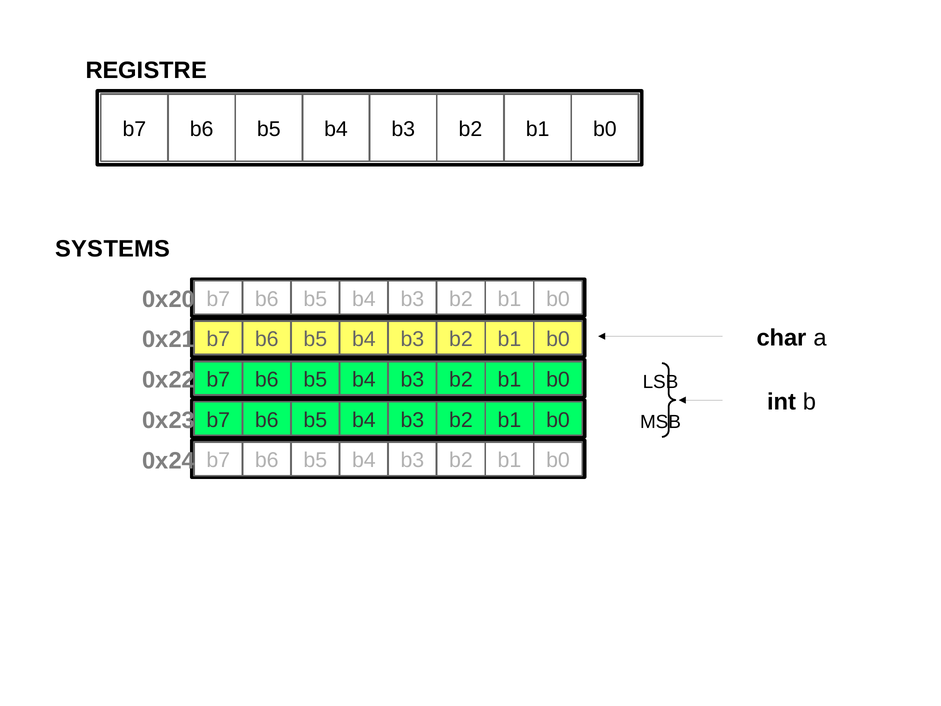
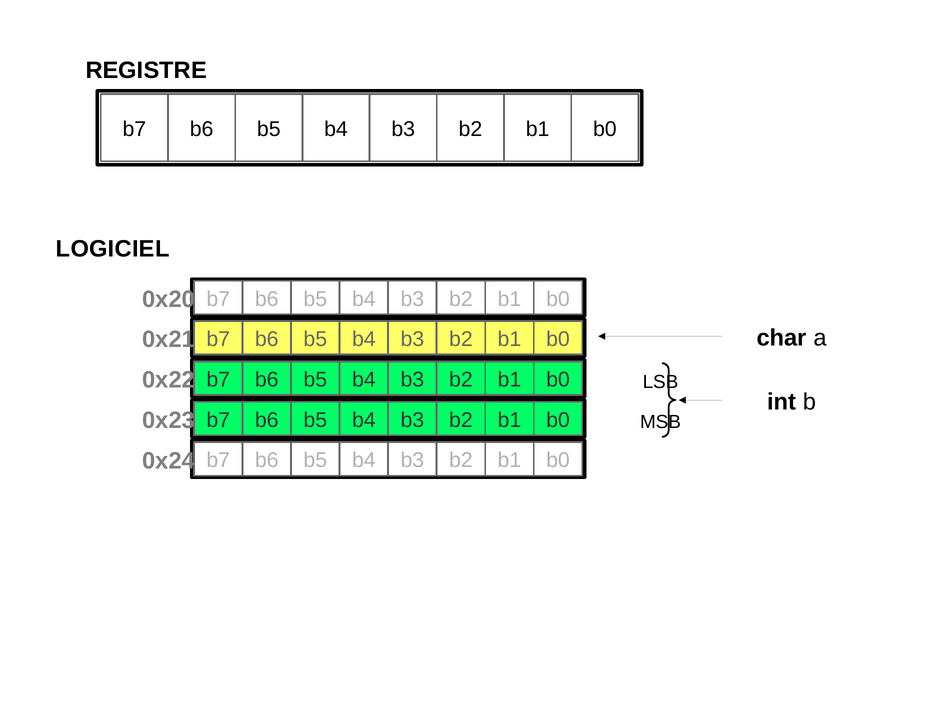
SYSTEMS: SYSTEMS -> LOGICIEL
